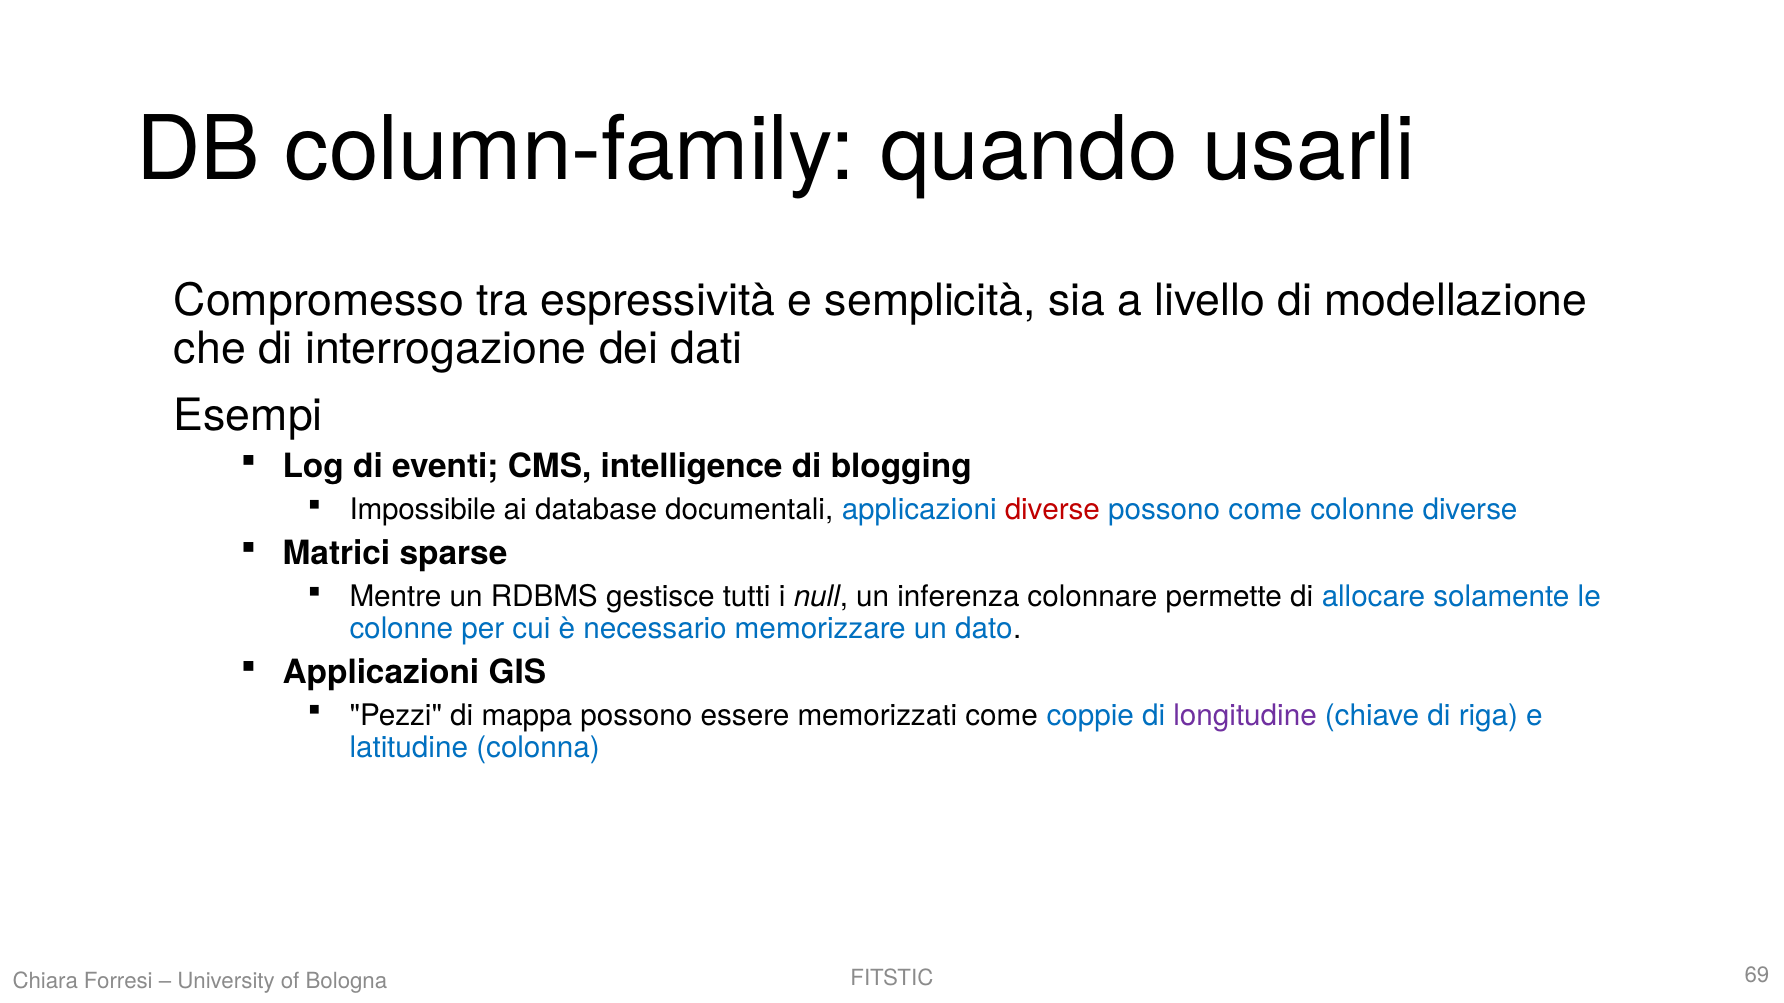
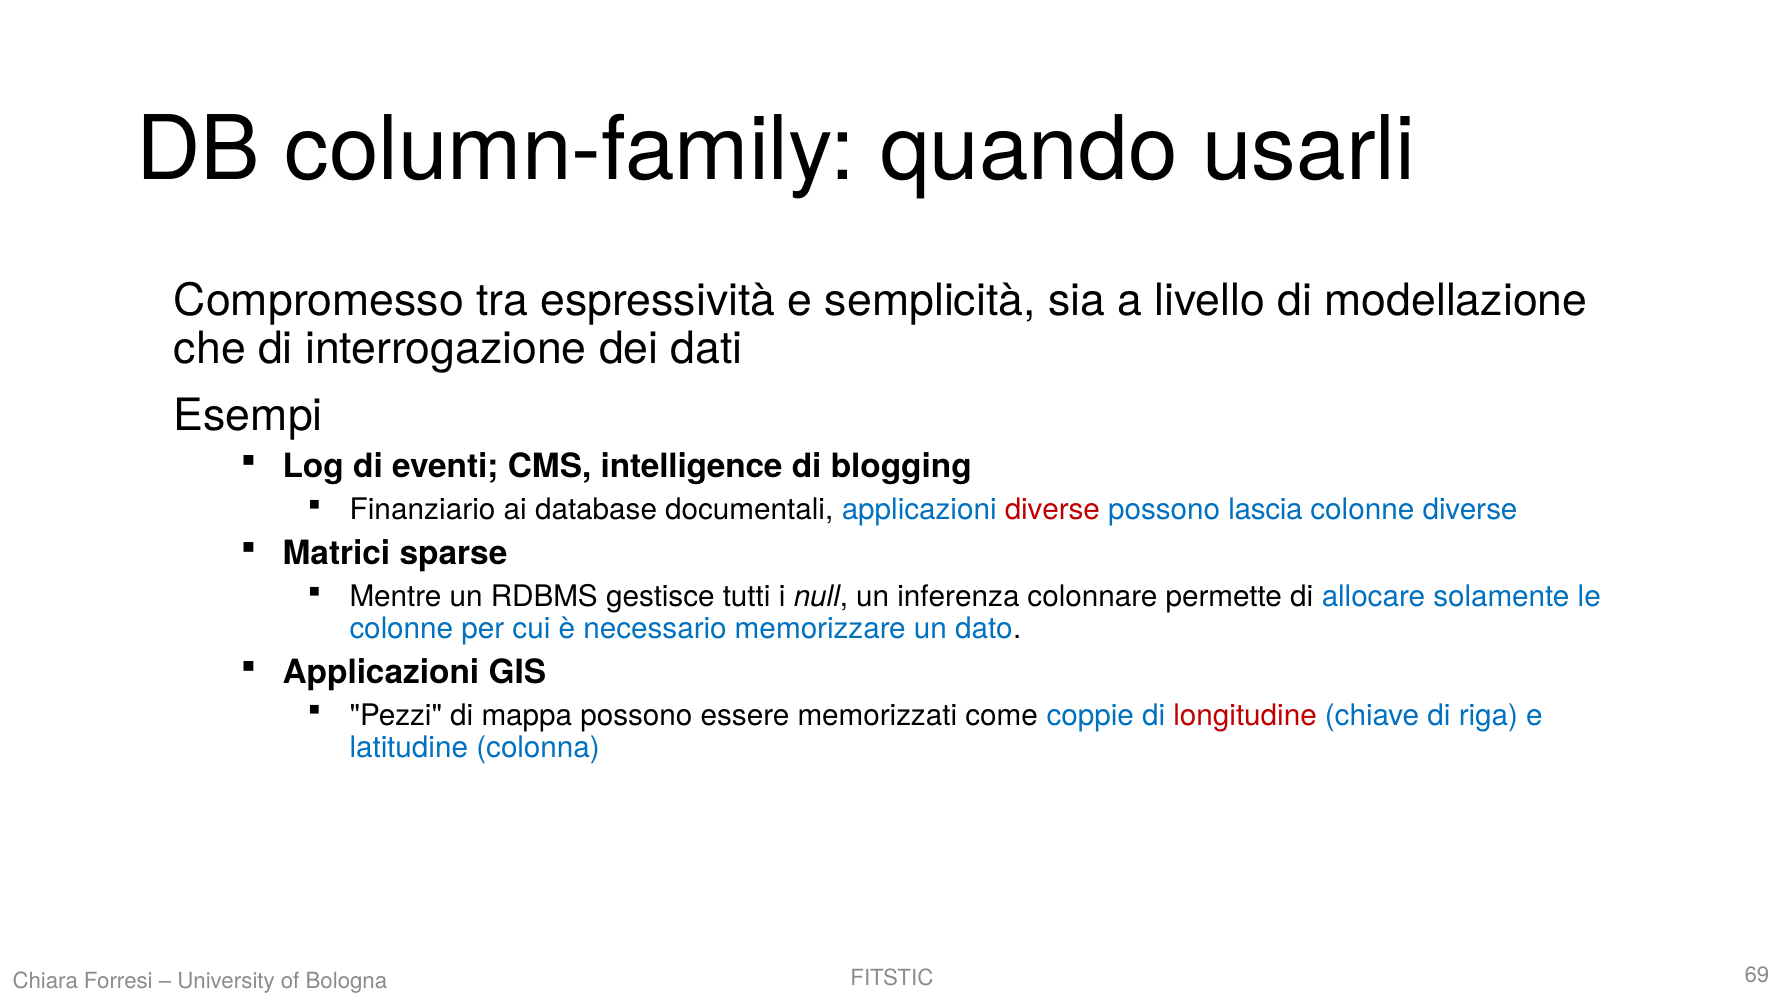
Impossibile: Impossibile -> Finanziario
possono come: come -> lascia
longitudine colour: purple -> red
